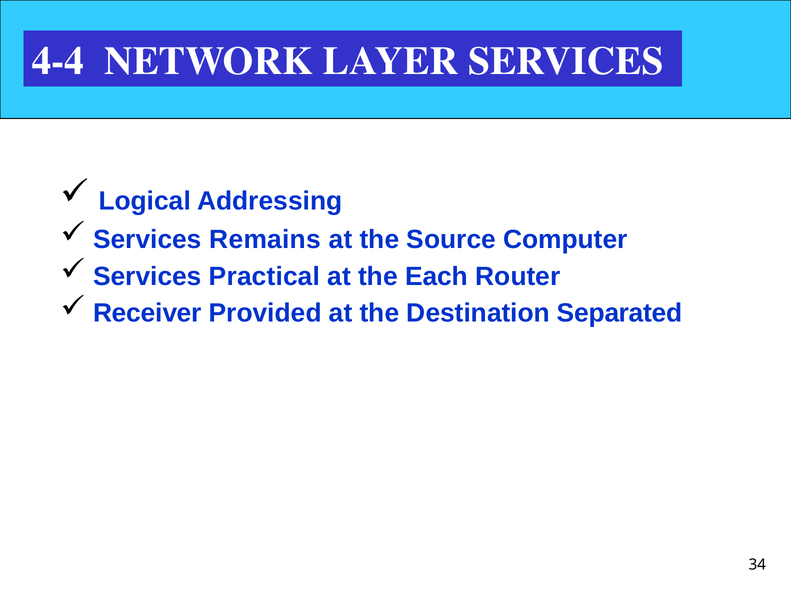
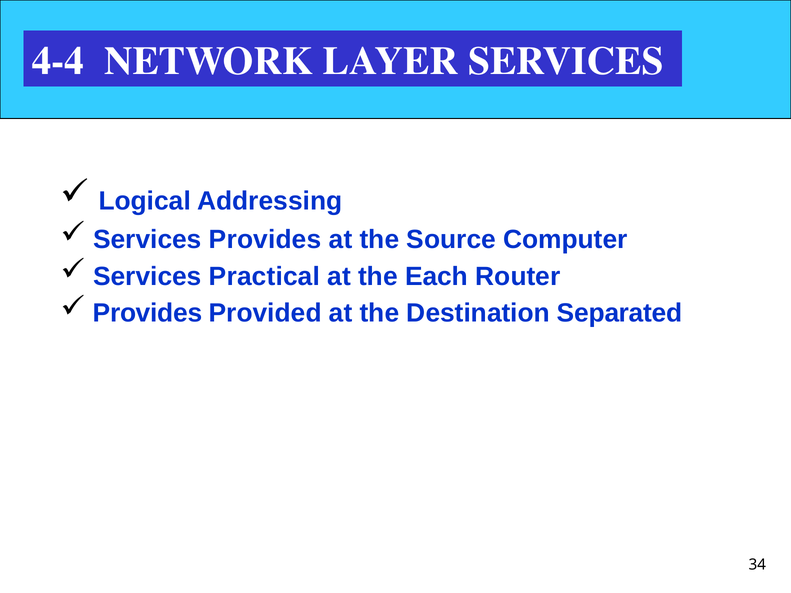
Services Remains: Remains -> Provides
Receiver at (147, 313): Receiver -> Provides
